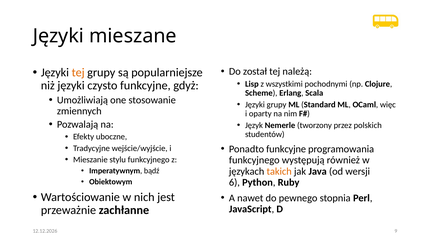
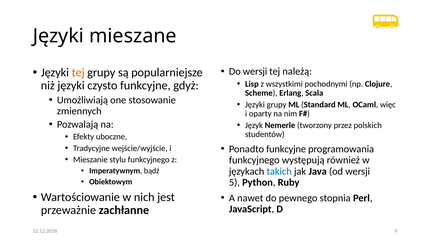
Do został: został -> wersji
takich colour: orange -> blue
6: 6 -> 5
